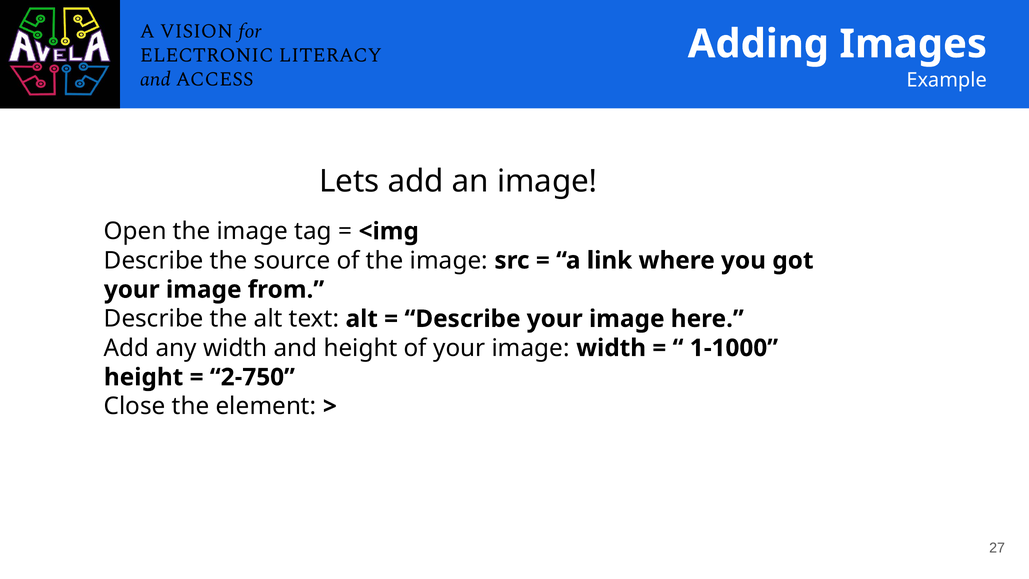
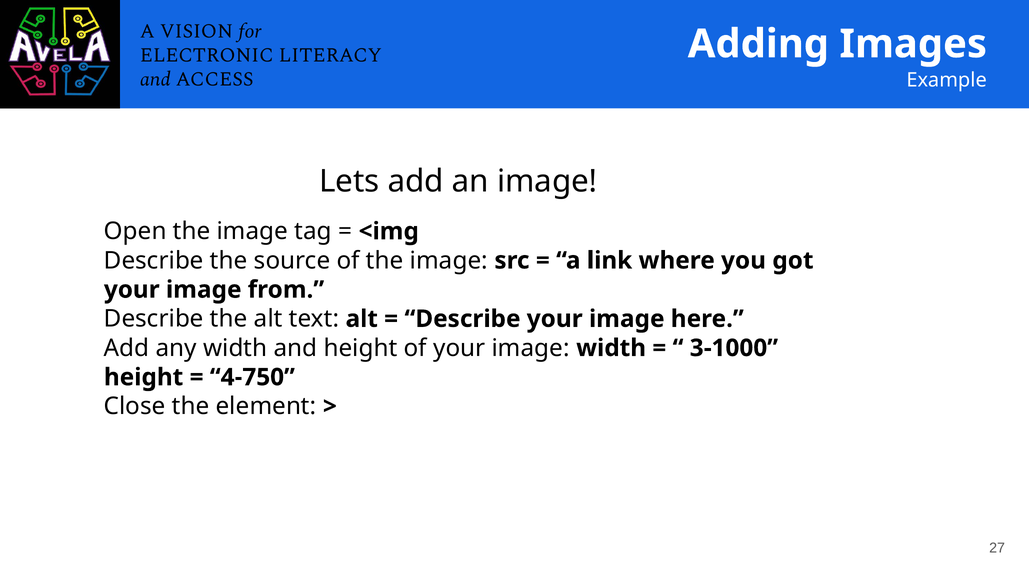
1-1000: 1-1000 -> 3-1000
2-750: 2-750 -> 4-750
